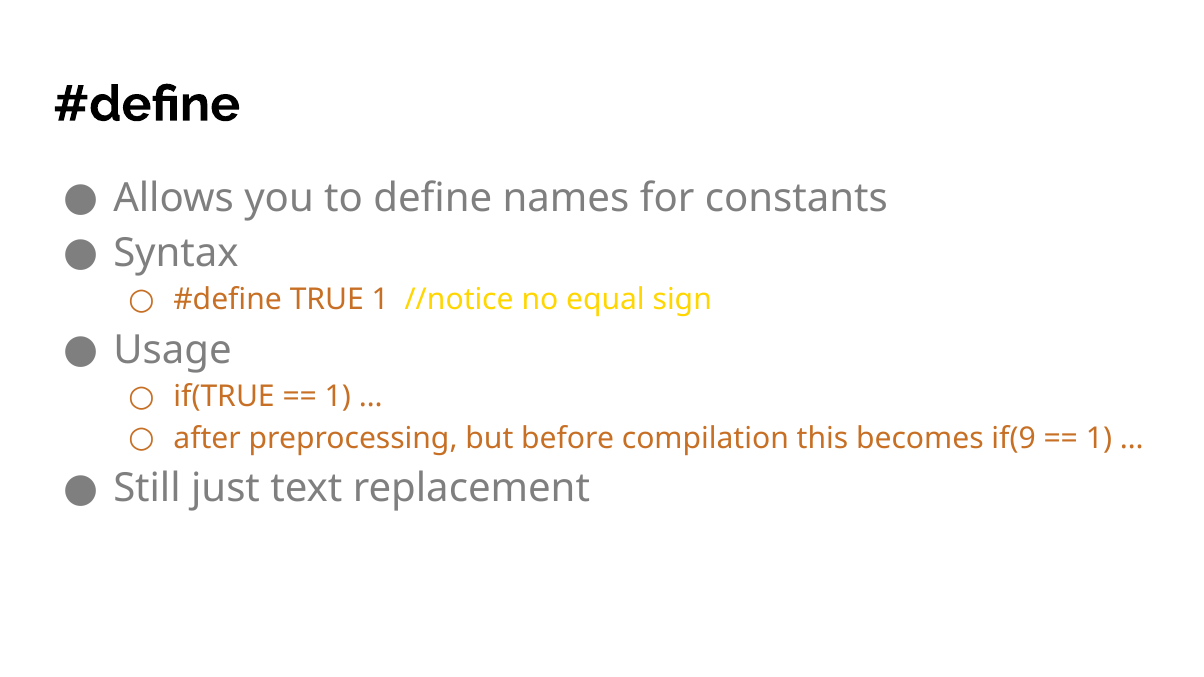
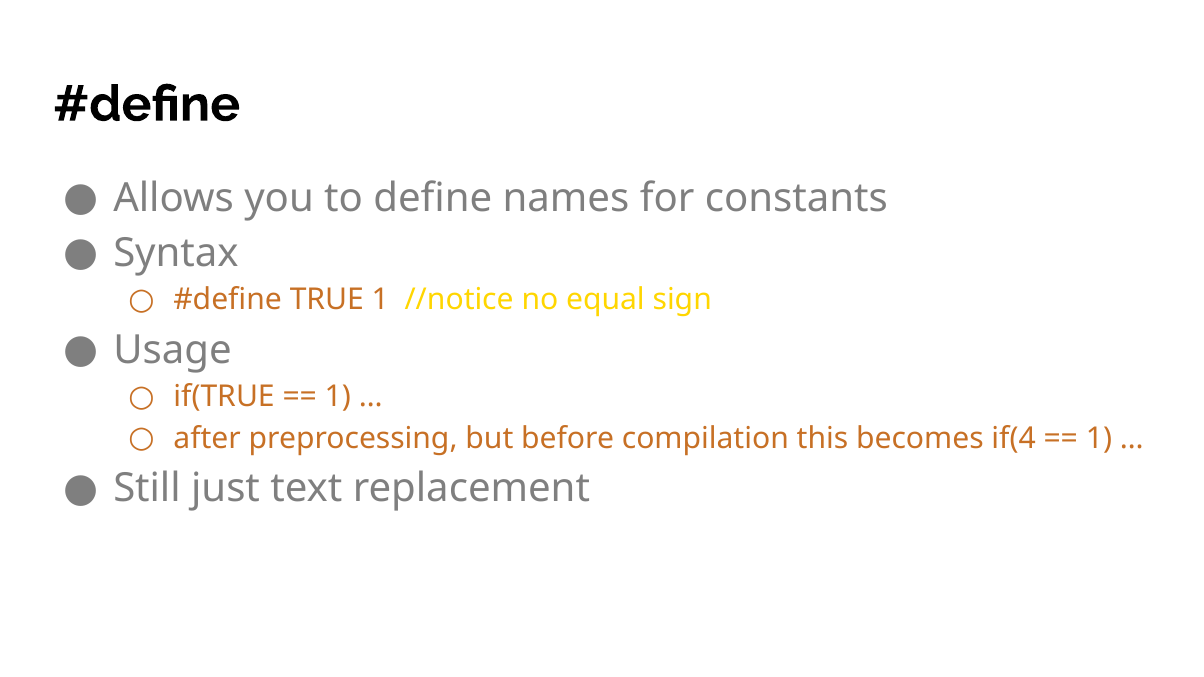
if(9: if(9 -> if(4
